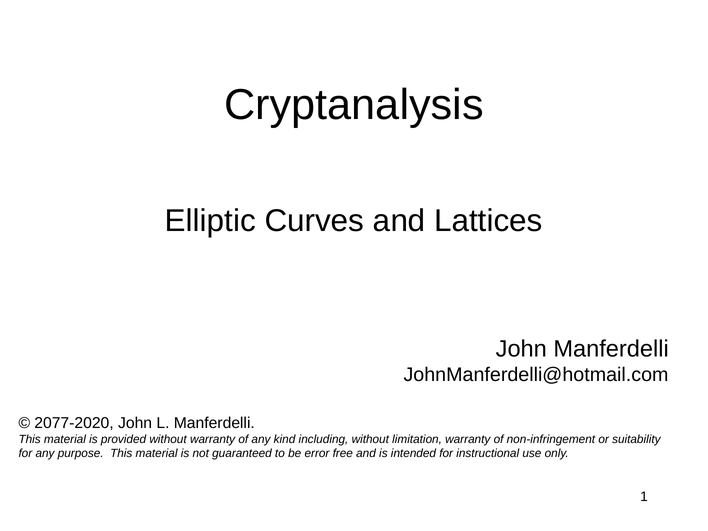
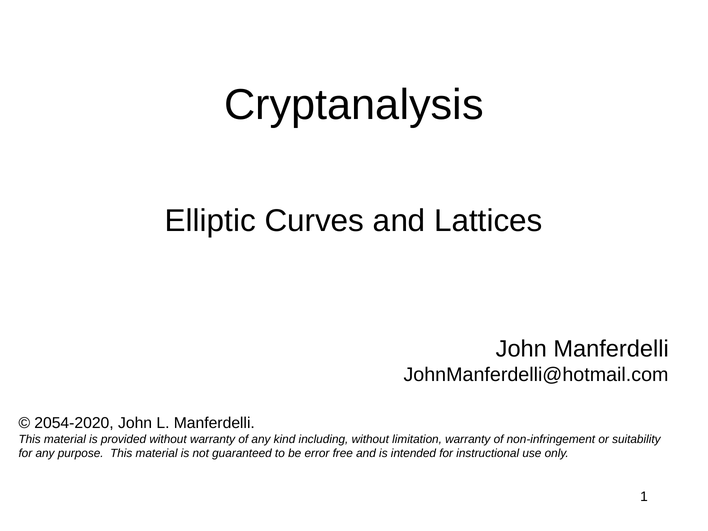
2077-2020: 2077-2020 -> 2054-2020
